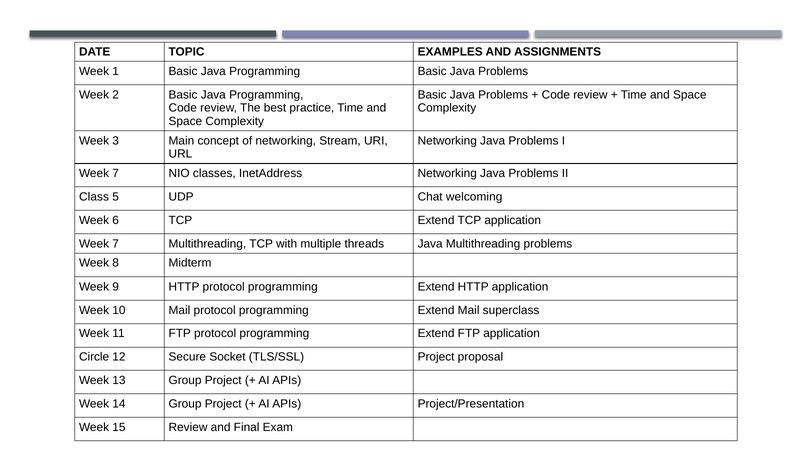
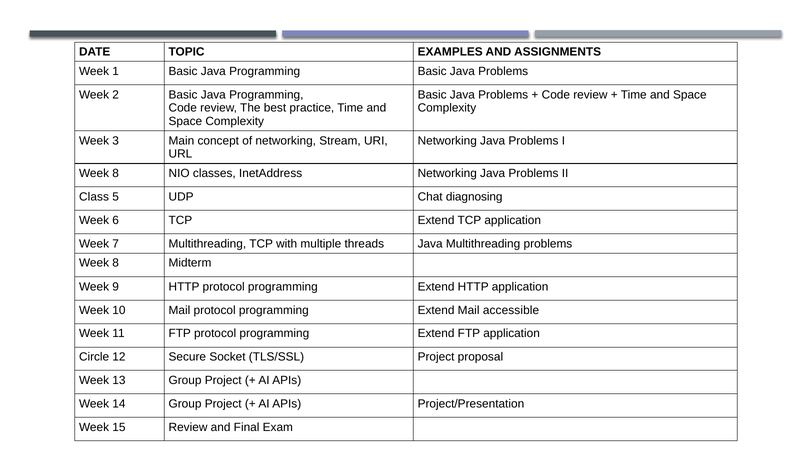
7 at (116, 173): 7 -> 8
welcoming: welcoming -> diagnosing
superclass: superclass -> accessible
